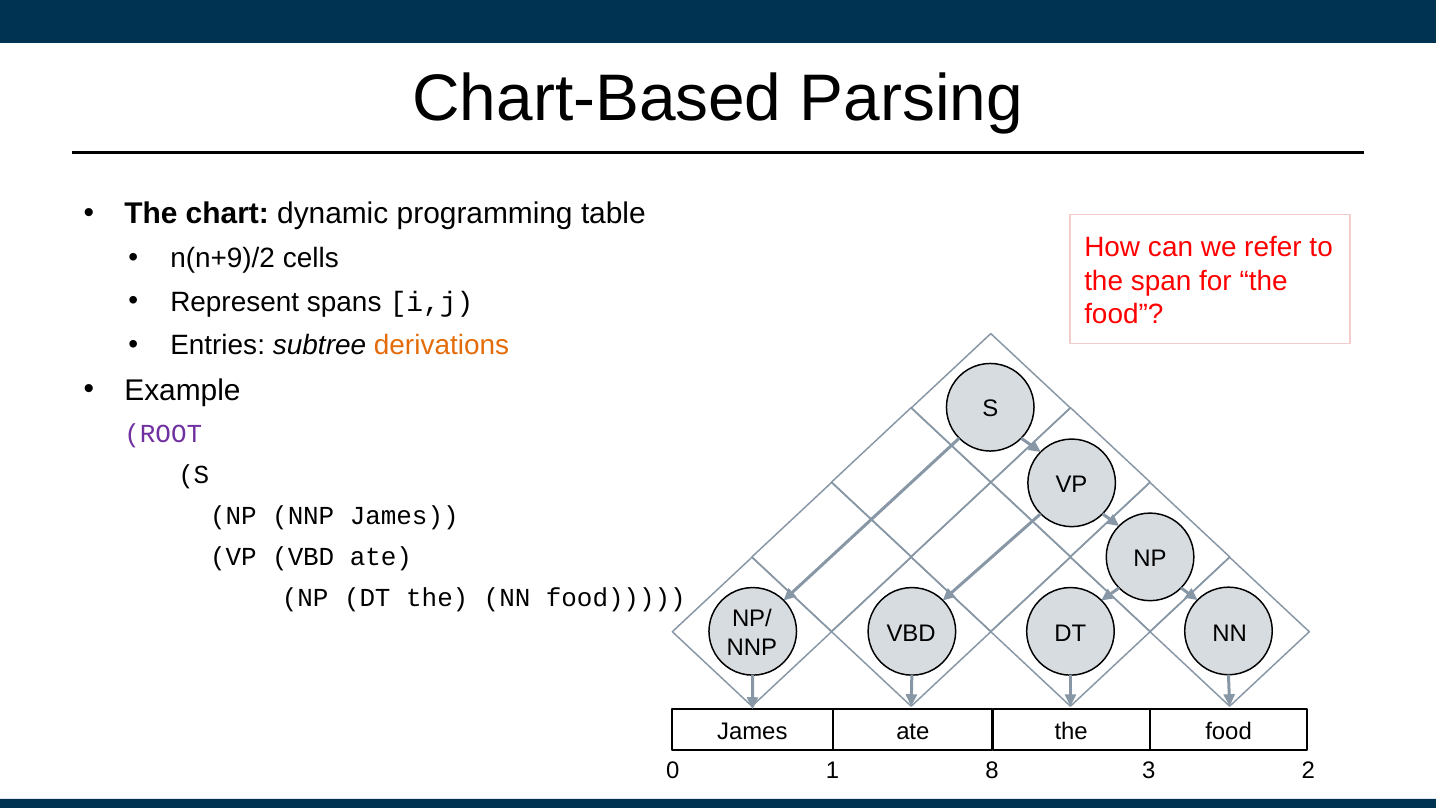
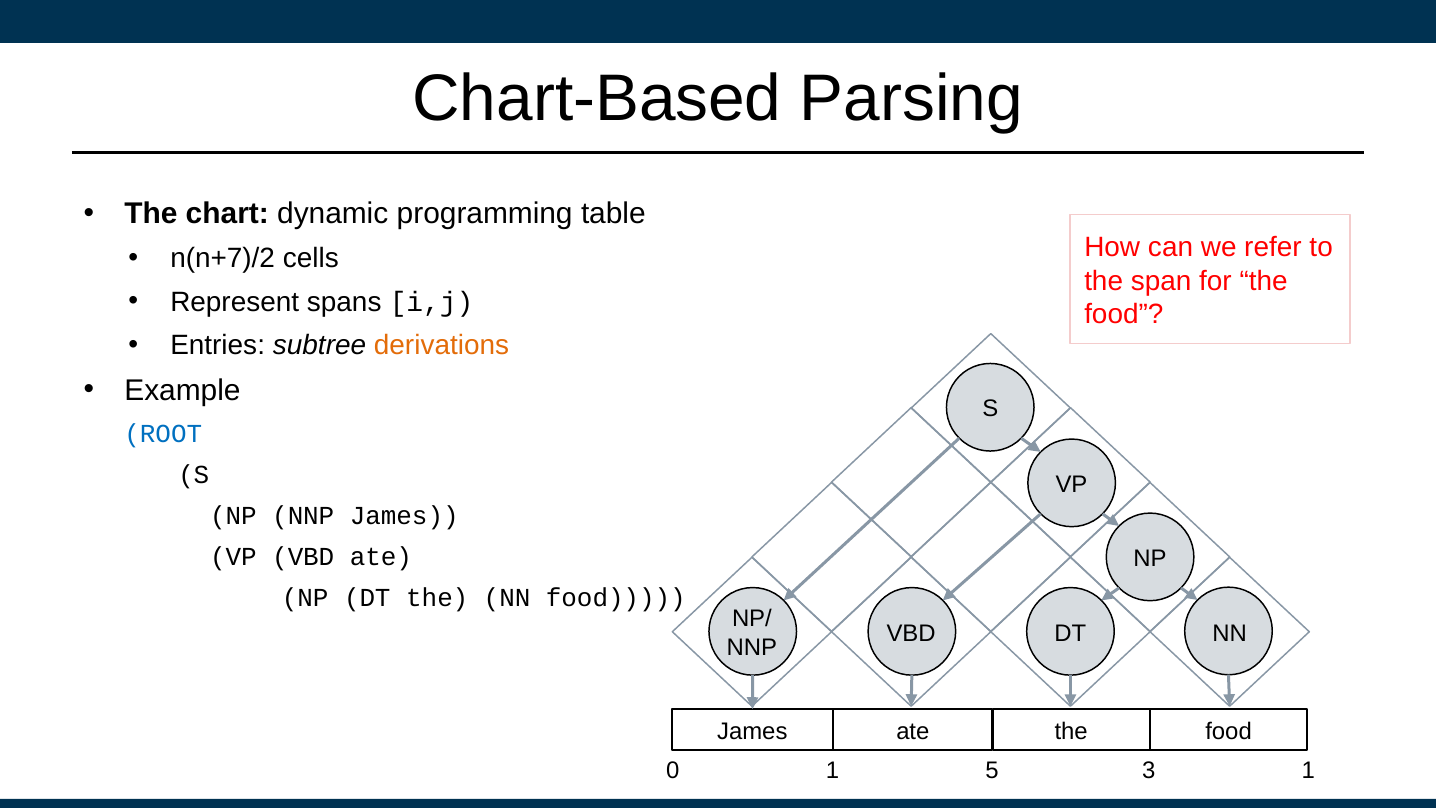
n(n+9)/2: n(n+9)/2 -> n(n+7)/2
ROOT colour: purple -> blue
8: 8 -> 5
3 2: 2 -> 1
